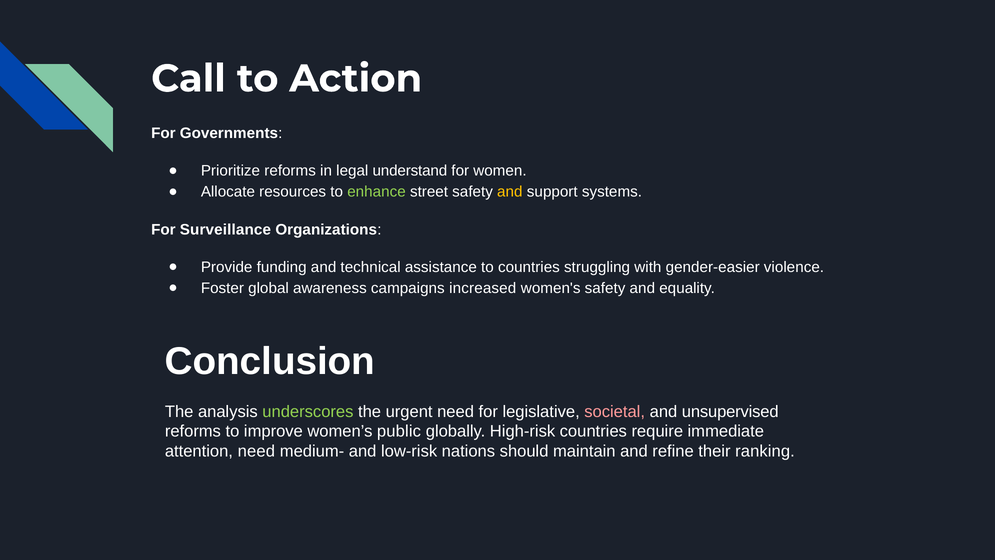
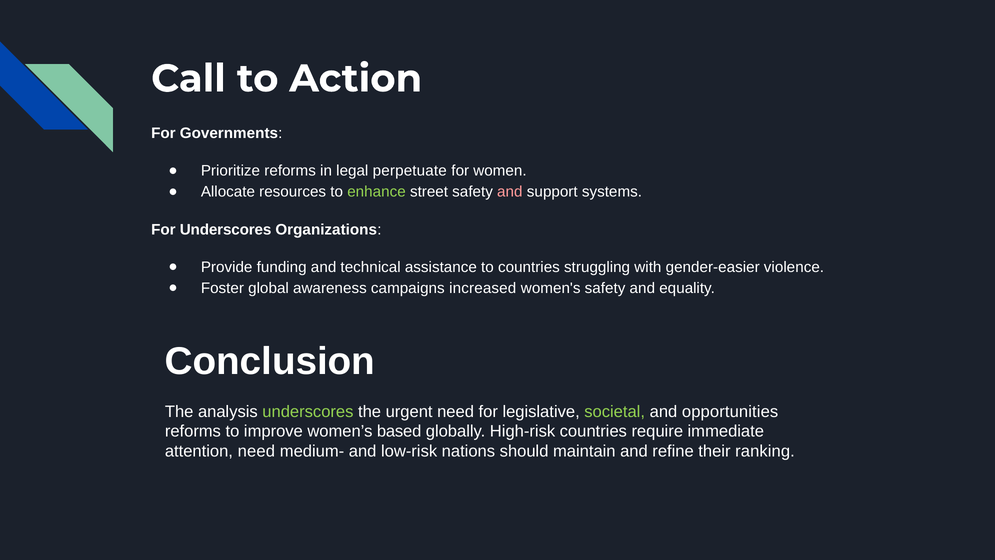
understand: understand -> perpetuate
and at (510, 192) colour: yellow -> pink
For Surveillance: Surveillance -> Underscores
societal colour: pink -> light green
unsupervised: unsupervised -> opportunities
public: public -> based
